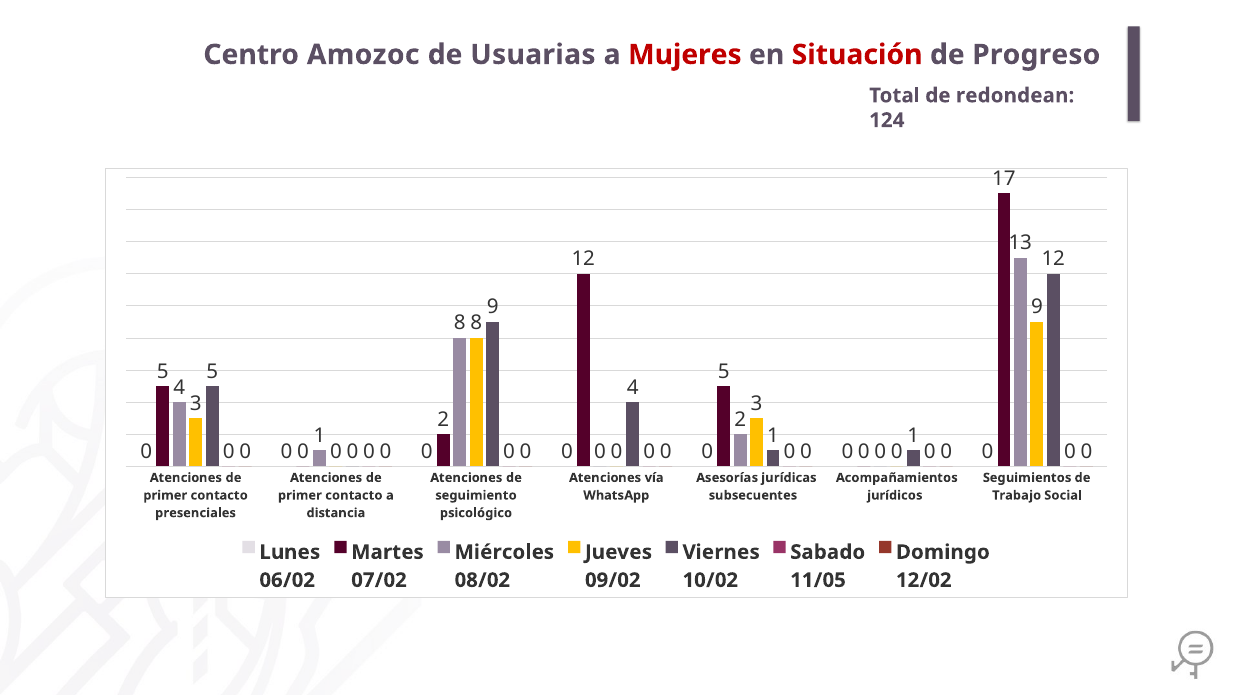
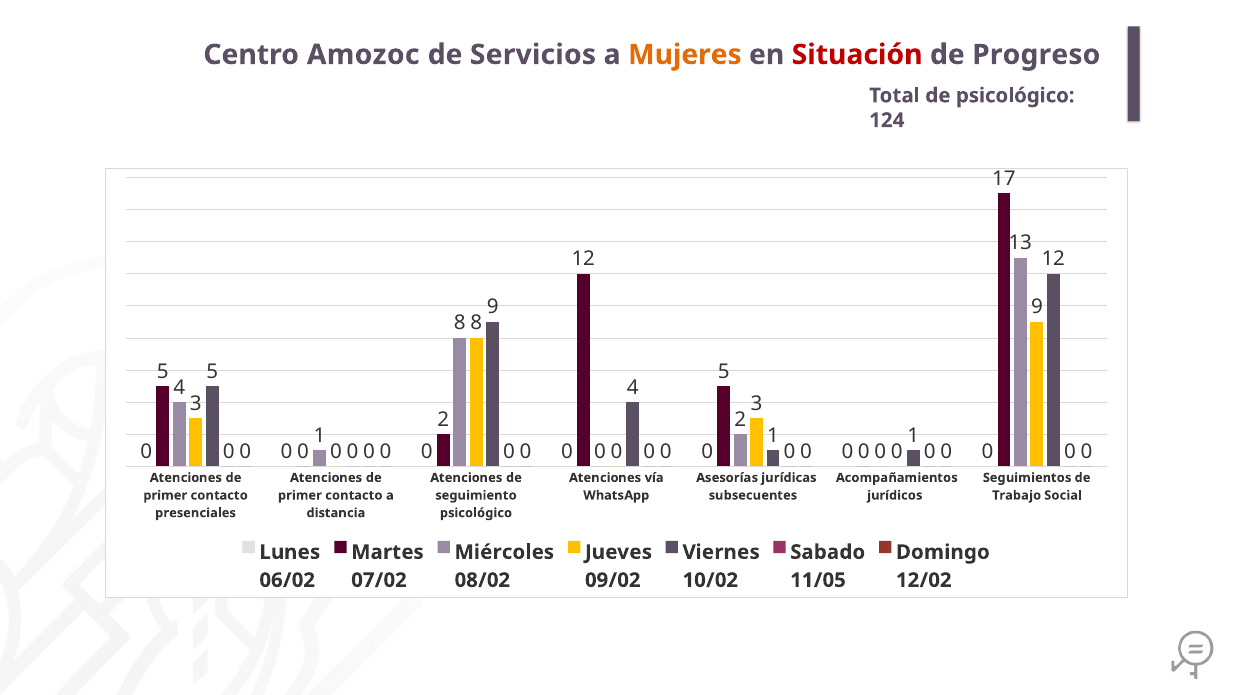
Usuarias: Usuarias -> Servicios
Mujeres colour: red -> orange
de redondean: redondean -> psicológico
